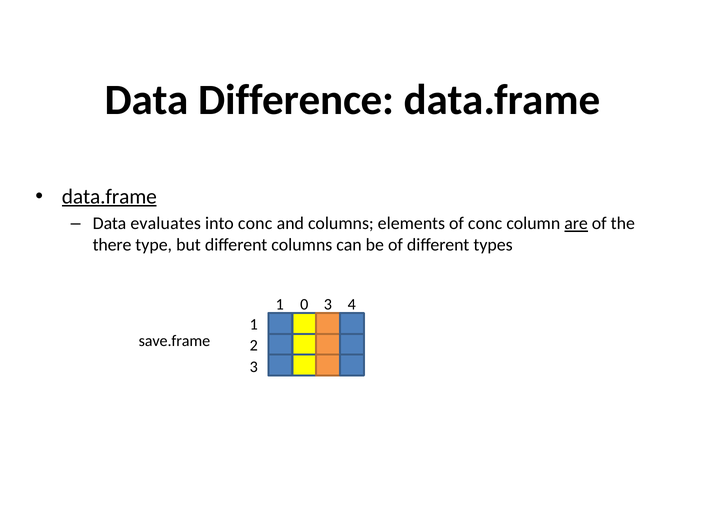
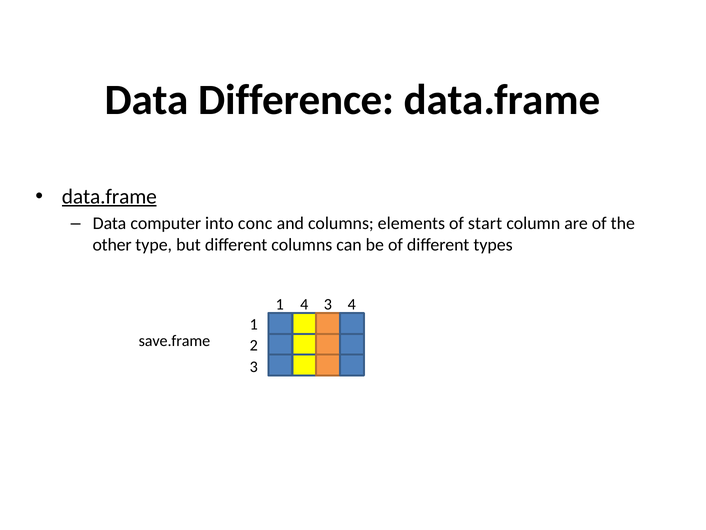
evaluates: evaluates -> computer
of conc: conc -> start
are underline: present -> none
there: there -> other
1 0: 0 -> 4
